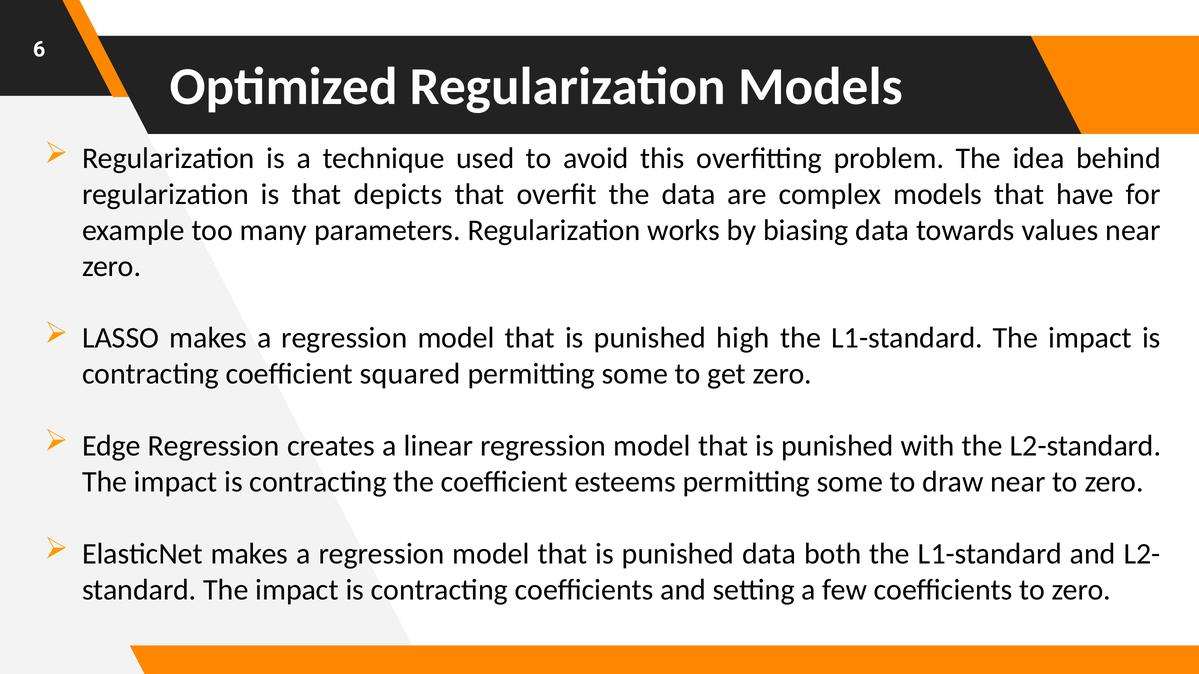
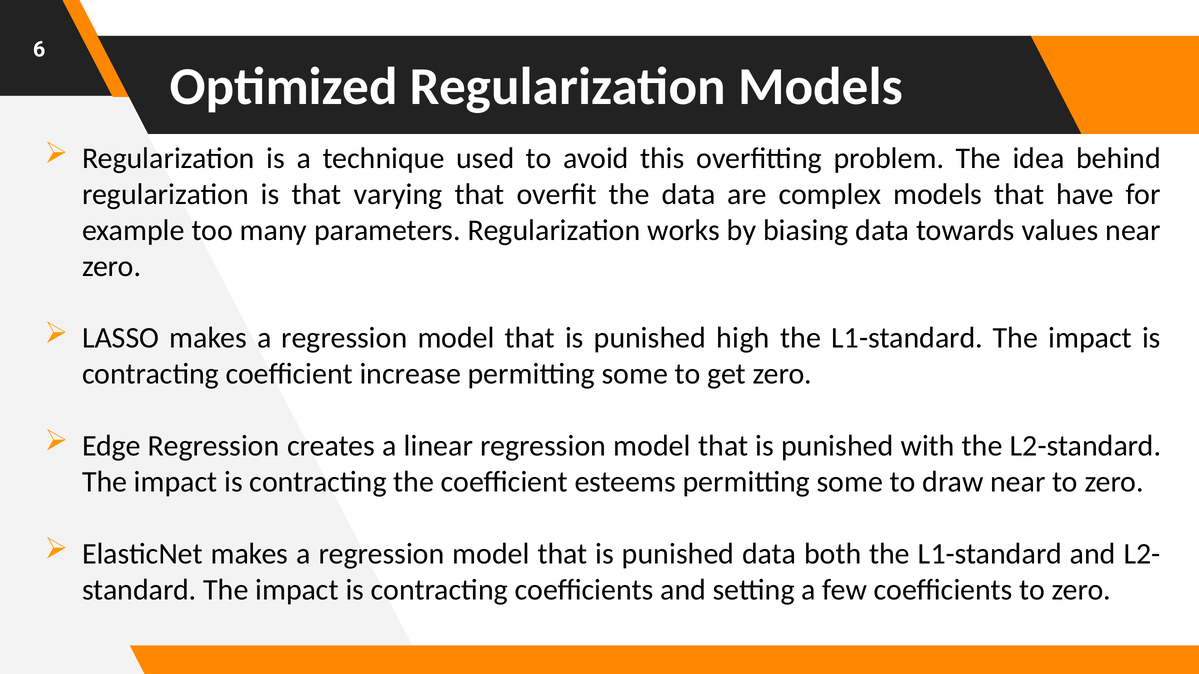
depicts: depicts -> varying
squared: squared -> increase
